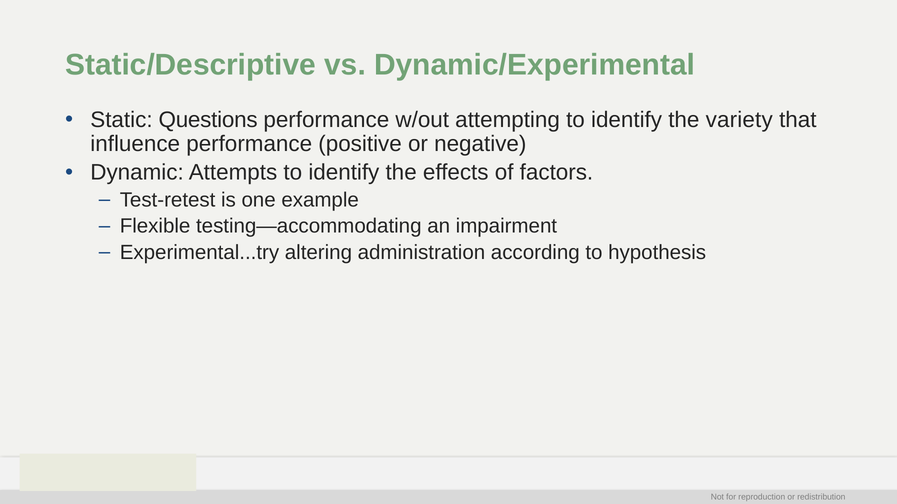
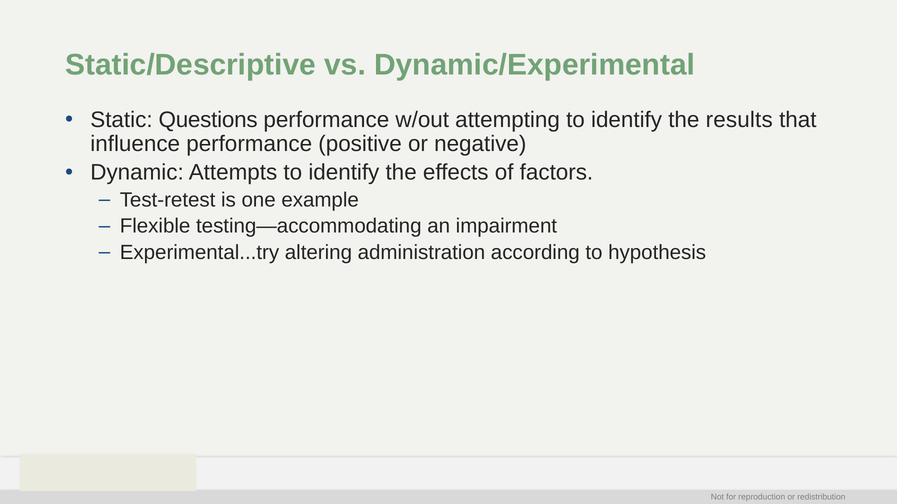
variety: variety -> results
